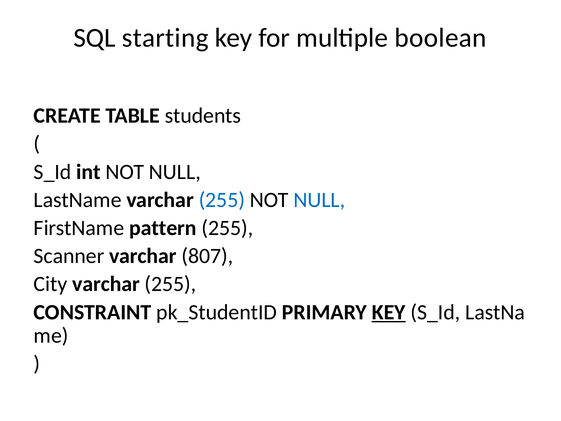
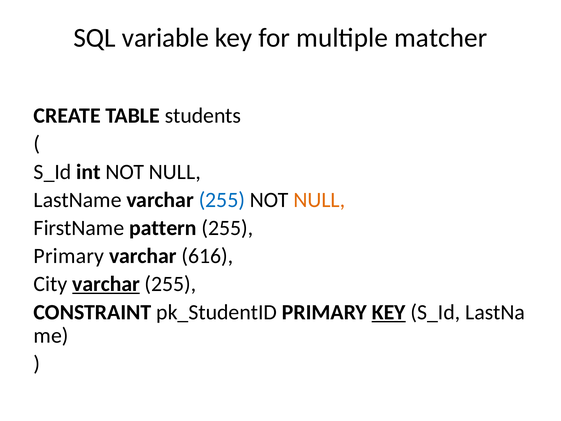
starting: starting -> variable
boolean: boolean -> matcher
NULL at (319, 200) colour: blue -> orange
Scanner at (69, 256): Scanner -> Primary
807: 807 -> 616
varchar at (106, 284) underline: none -> present
